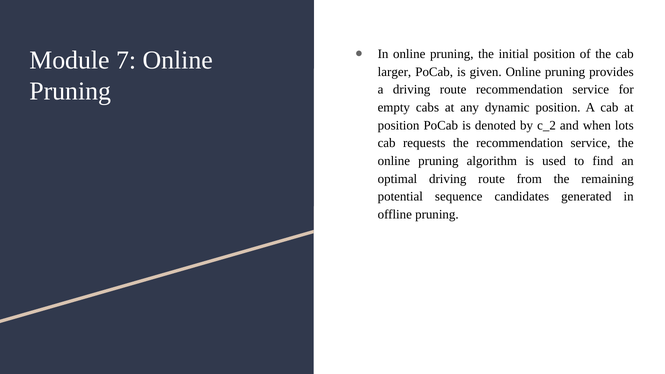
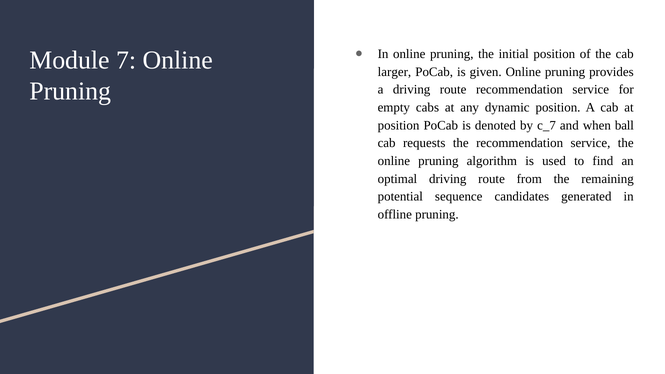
c_2: c_2 -> c_7
lots: lots -> ball
